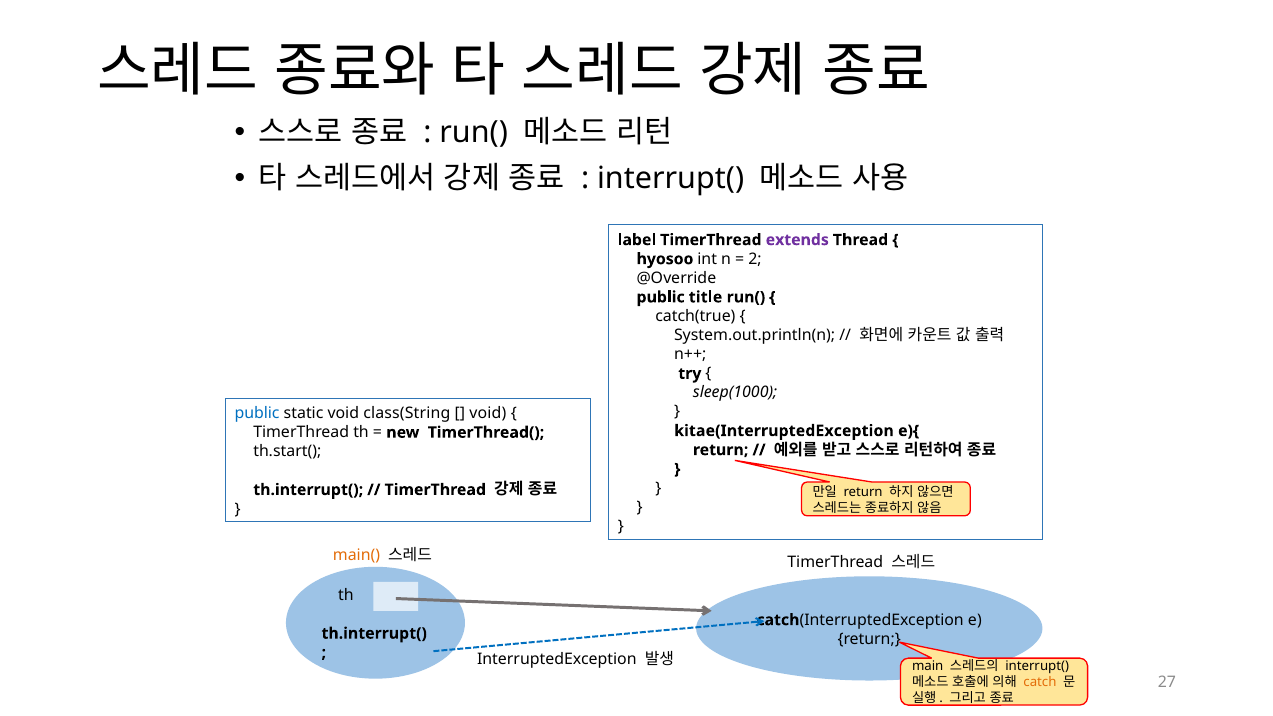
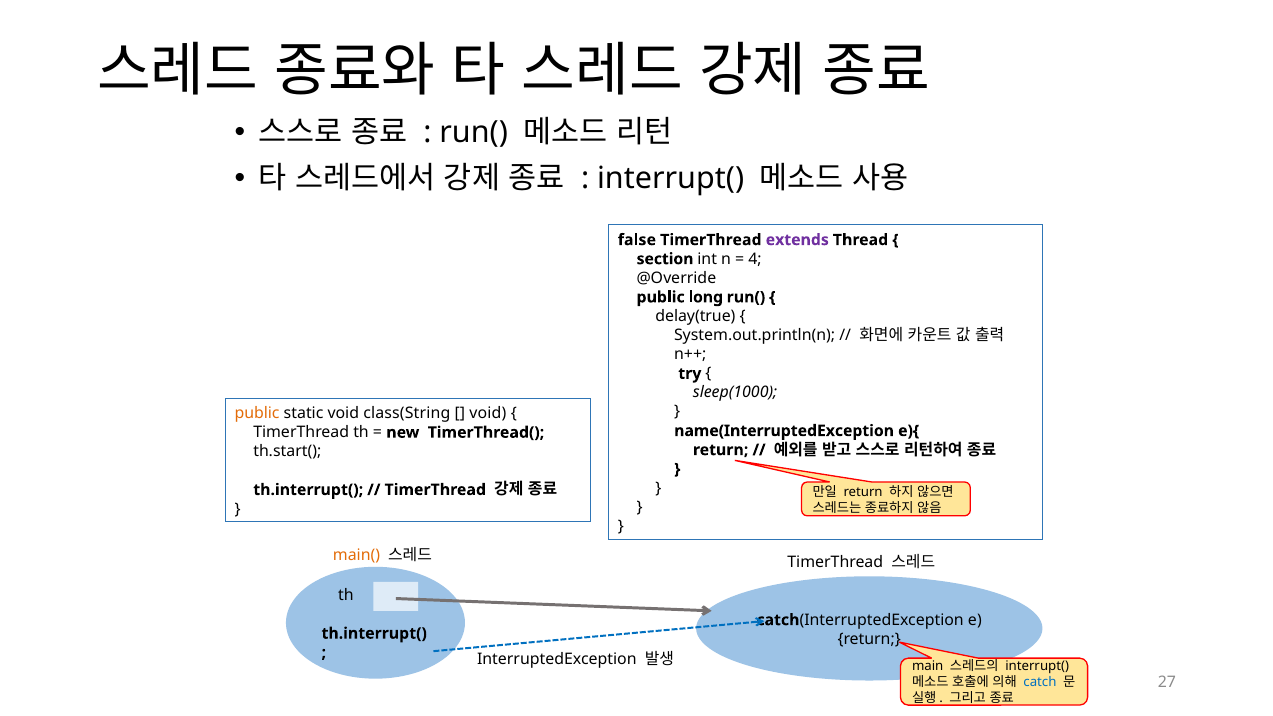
label: label -> false
hyosoo: hyosoo -> section
2: 2 -> 4
title: title -> long
catch(true: catch(true -> delay(true
public at (257, 413) colour: blue -> orange
kitae(InterruptedException: kitae(InterruptedException -> name(InterruptedException
catch colour: orange -> blue
